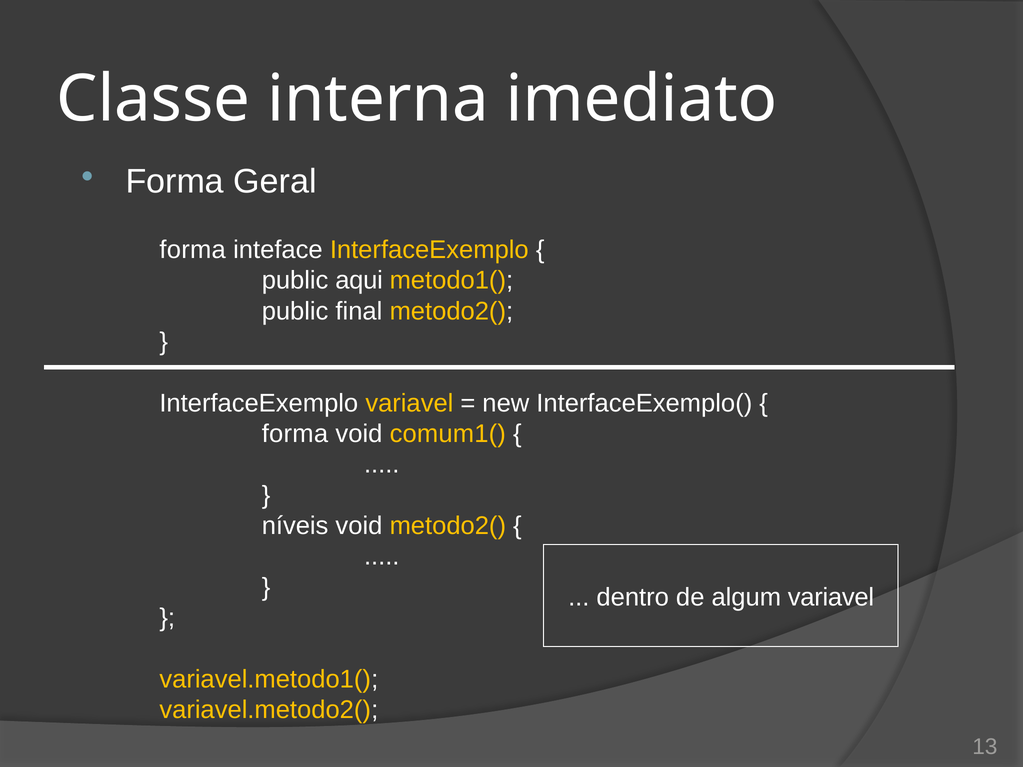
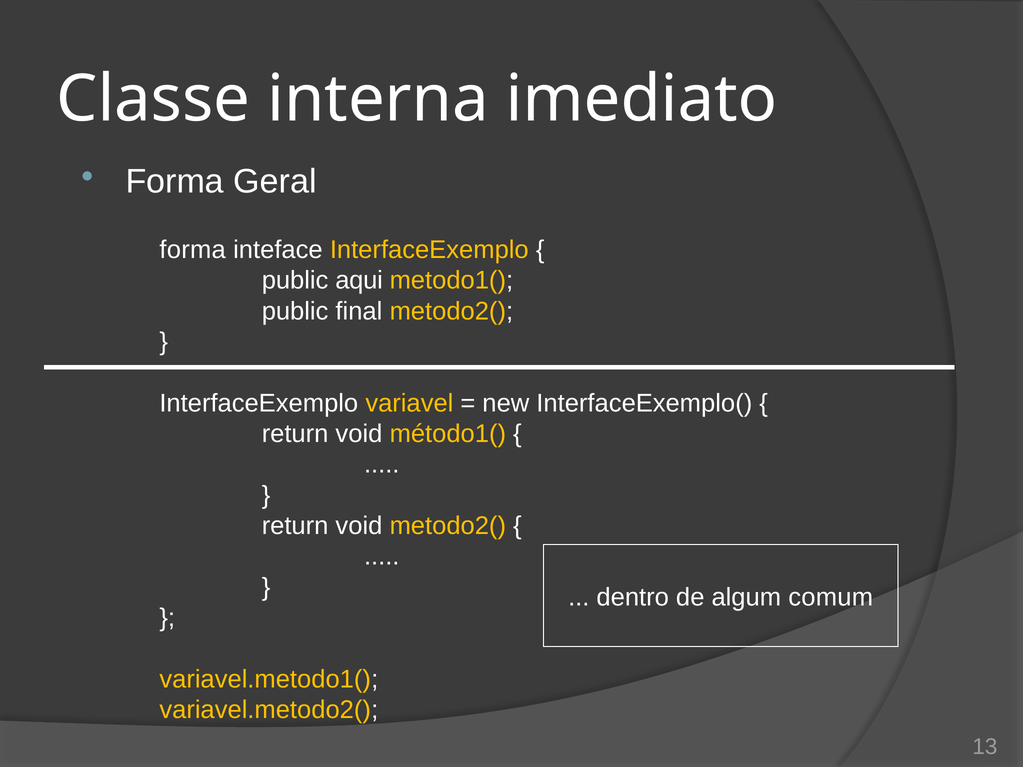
forma at (295, 434): forma -> return
comum1(: comum1( -> método1(
níveis at (295, 526): níveis -> return
algum variavel: variavel -> comum
